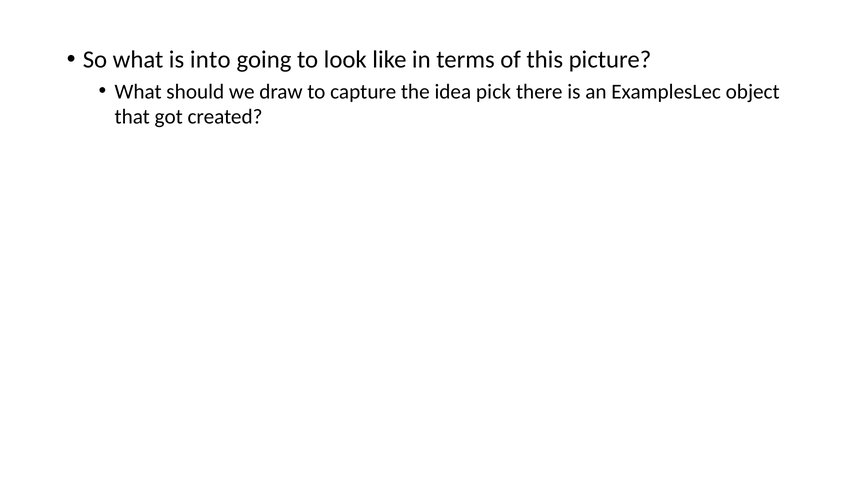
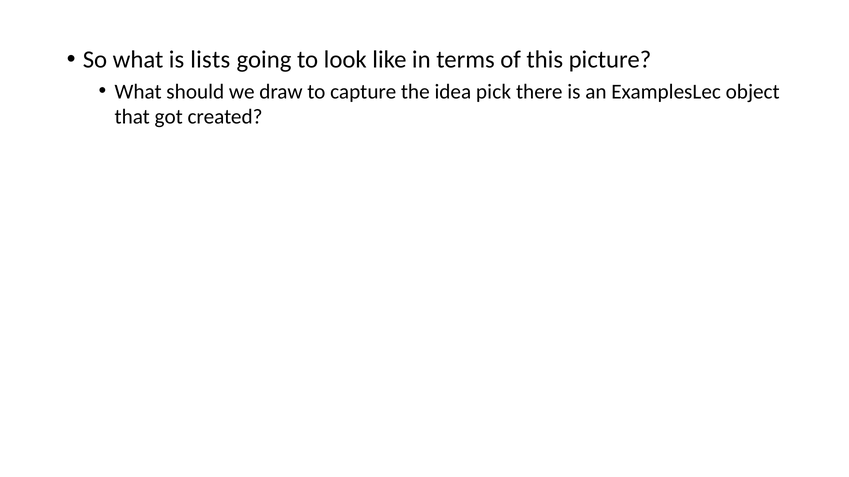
into: into -> lists
